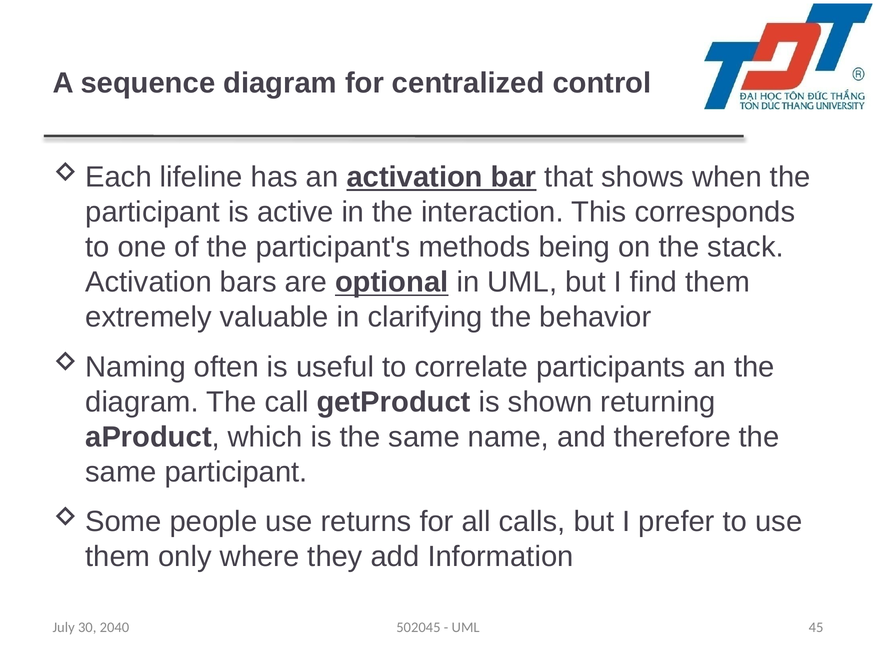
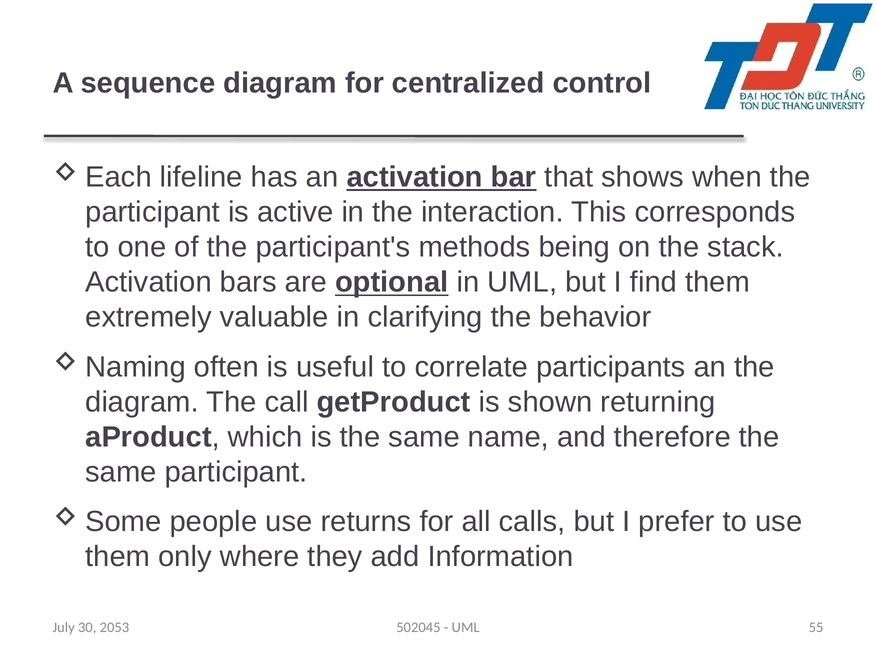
2040: 2040 -> 2053
45: 45 -> 55
